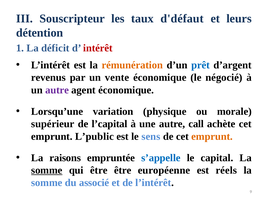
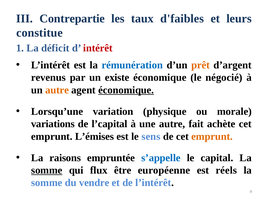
Souscripteur: Souscripteur -> Contrepartie
d'défaut: d'défaut -> d'faibles
détention: détention -> constitue
rémunération colour: orange -> blue
prêt colour: blue -> orange
vente: vente -> existe
autre at (57, 90) colour: purple -> orange
économique at (126, 90) underline: none -> present
supérieur: supérieur -> variations
call: call -> fait
L’public: L’public -> L’émises
qui être: être -> flux
associé: associé -> vendre
